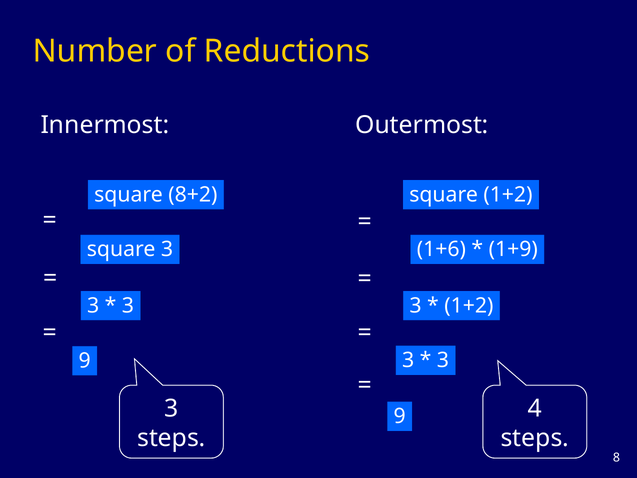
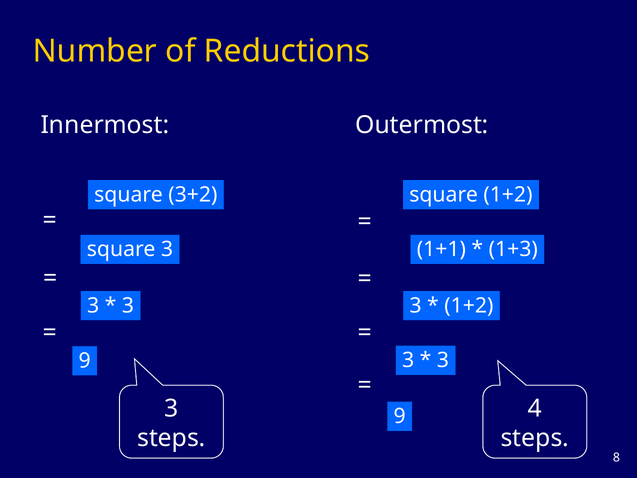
8+2: 8+2 -> 3+2
1+6: 1+6 -> 1+1
1+9: 1+9 -> 1+3
